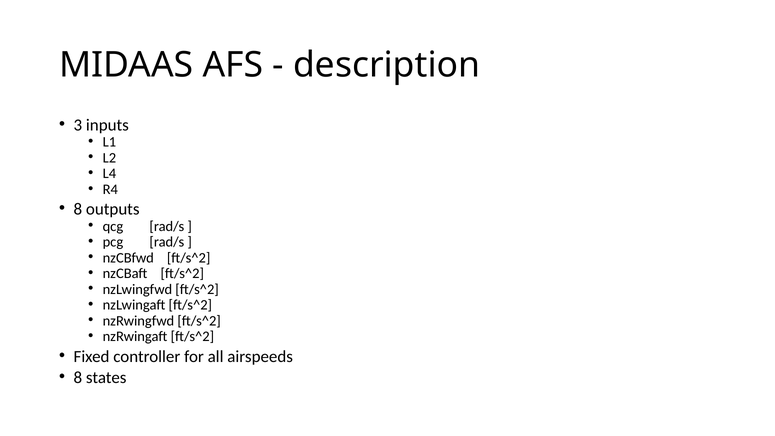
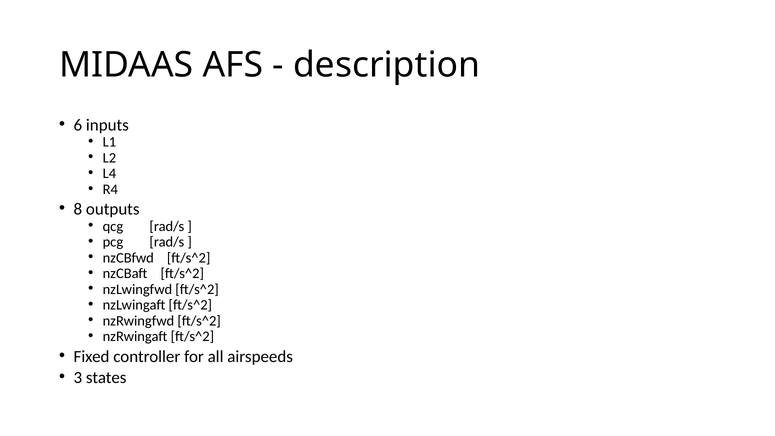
3: 3 -> 6
8 at (78, 378): 8 -> 3
